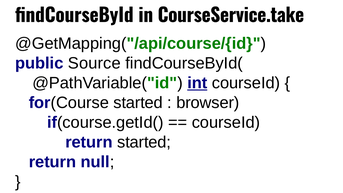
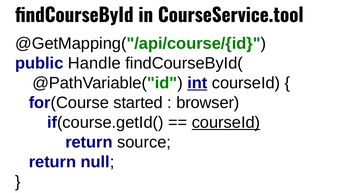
CourseService.take: CourseService.take -> CourseService.tool
Source: Source -> Handle
courseId at (226, 122) underline: none -> present
return started: started -> source
